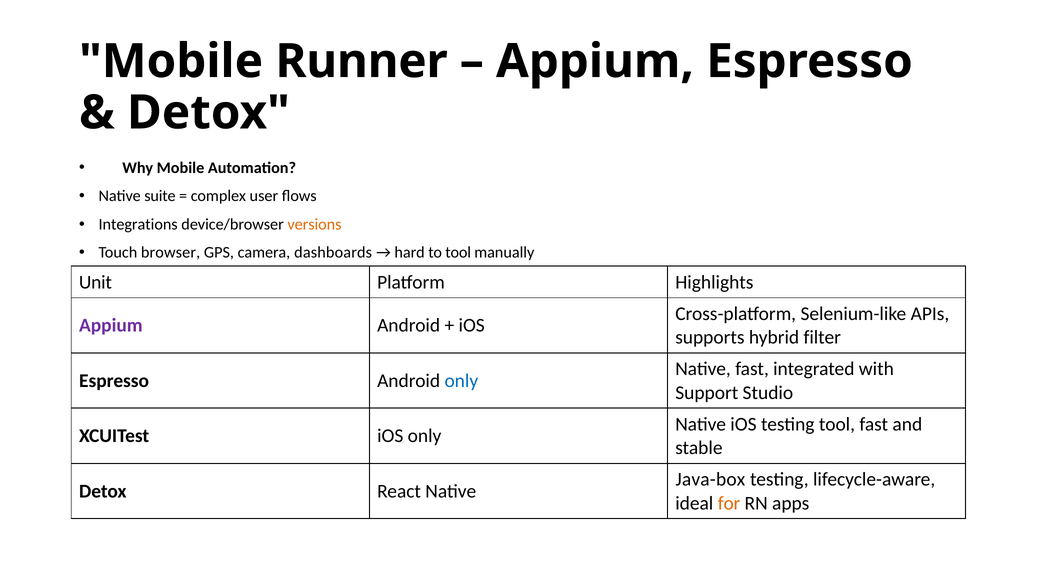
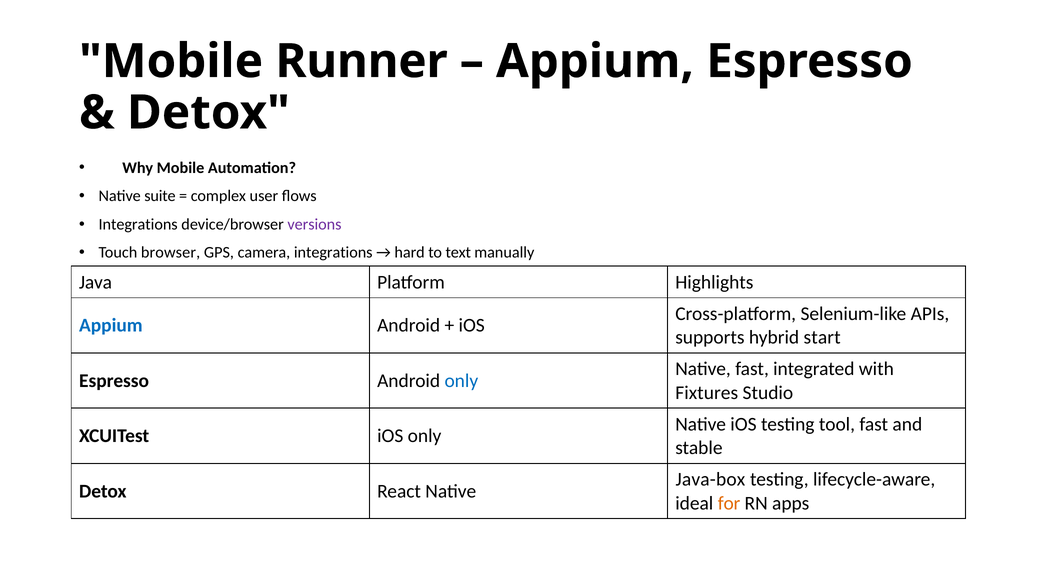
versions colour: orange -> purple
camera dashboards: dashboards -> integrations
to tool: tool -> text
Unit: Unit -> Java
Appium at (111, 326) colour: purple -> blue
filter: filter -> start
Support: Support -> Fixtures
